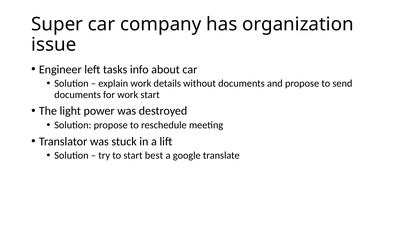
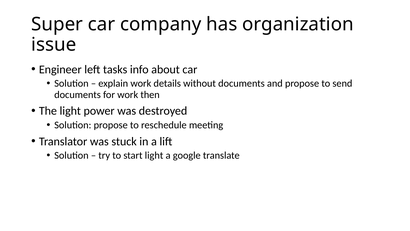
work start: start -> then
start best: best -> light
